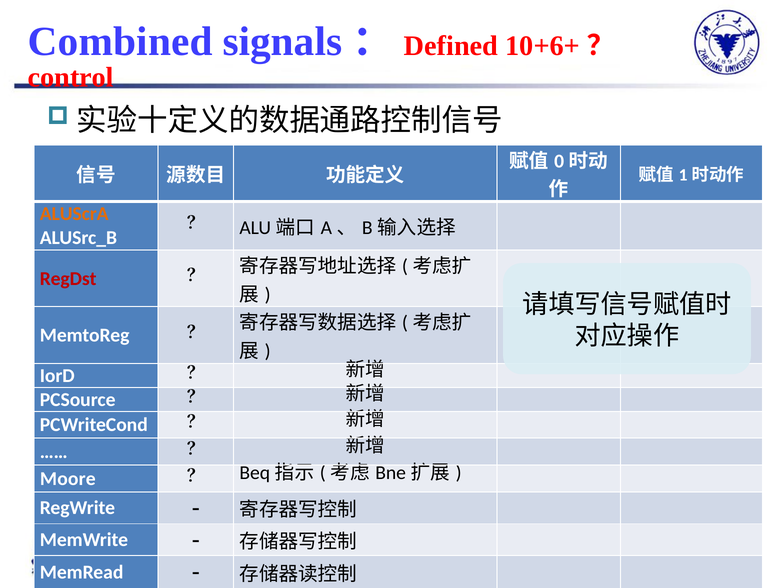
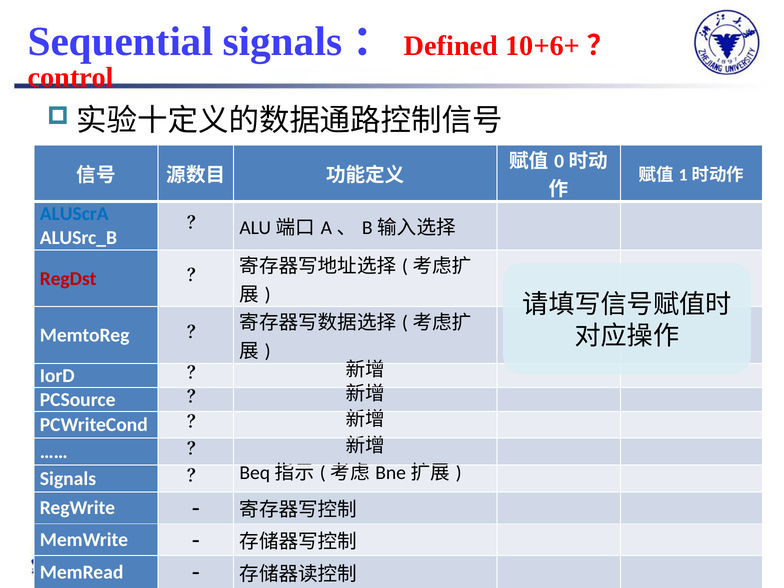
Combined: Combined -> Sequential
ALUScrA colour: orange -> blue
Moore at (68, 479): Moore -> Signals
